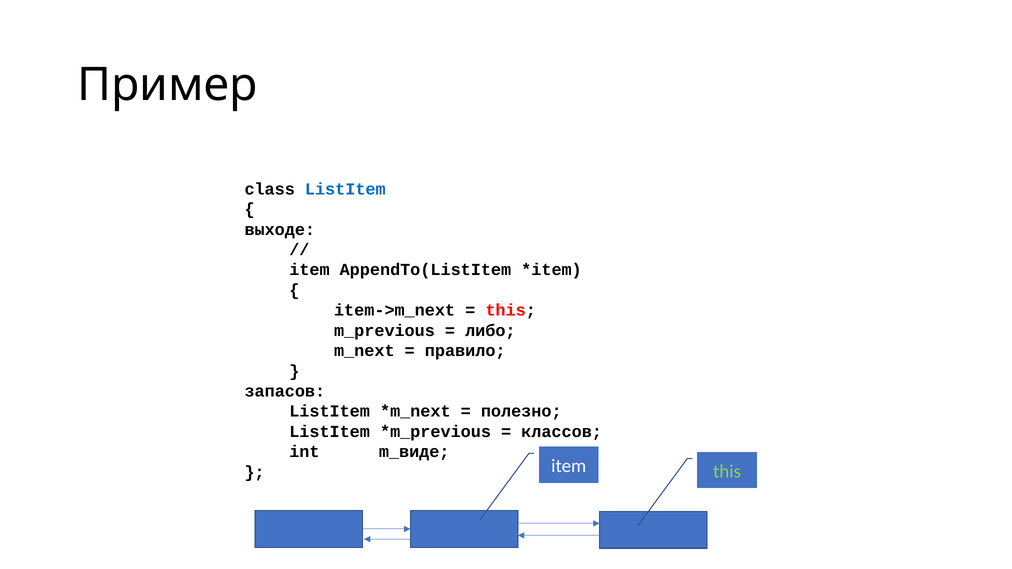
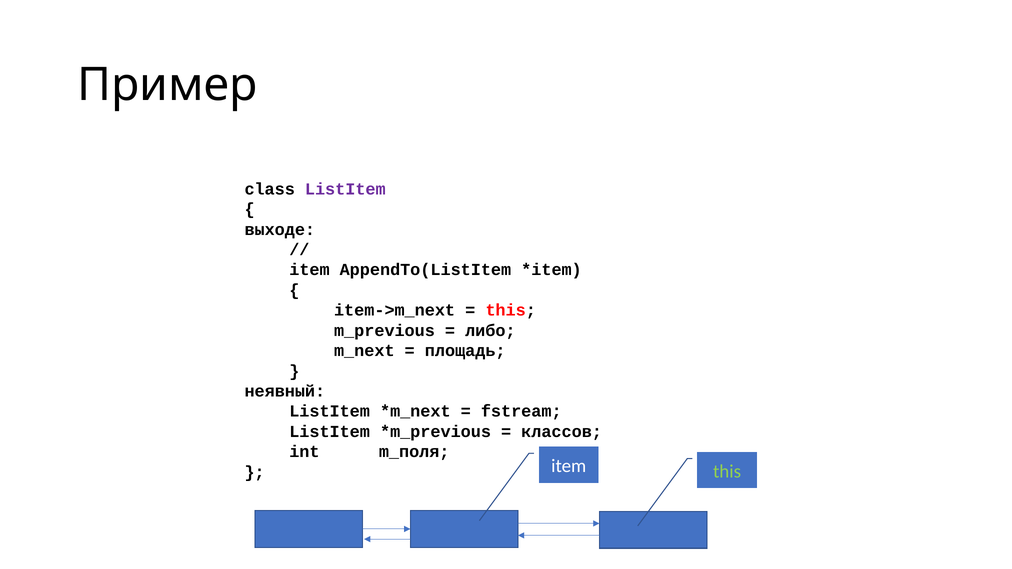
ListItem at (345, 189) colour: blue -> purple
правило: правило -> площадь
запасов: запасов -> неявный
полезно: полезно -> fstream
m_виде: m_виде -> m_поля
